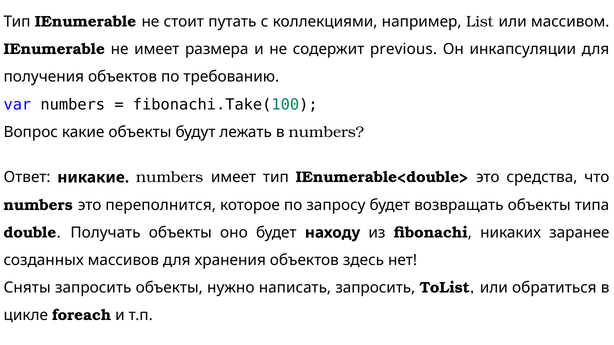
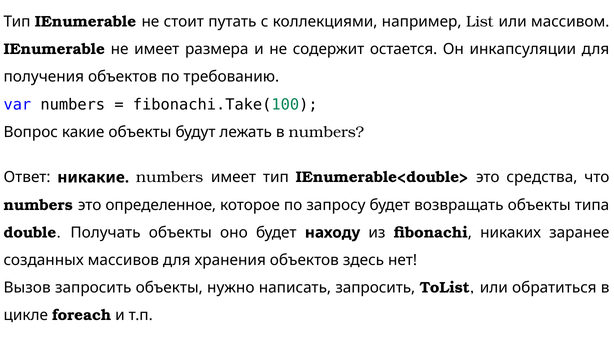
previous: previous -> остается
переполнится: переполнится -> определенное
Сняты: Сняты -> Вызов
